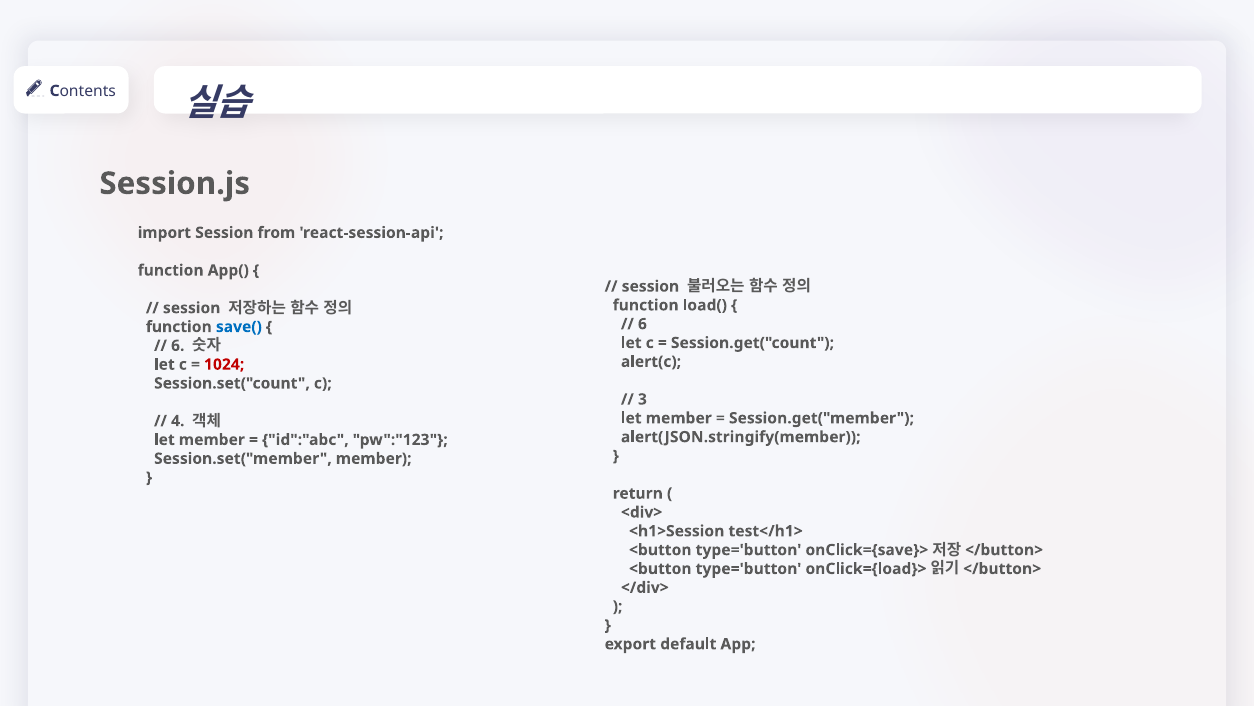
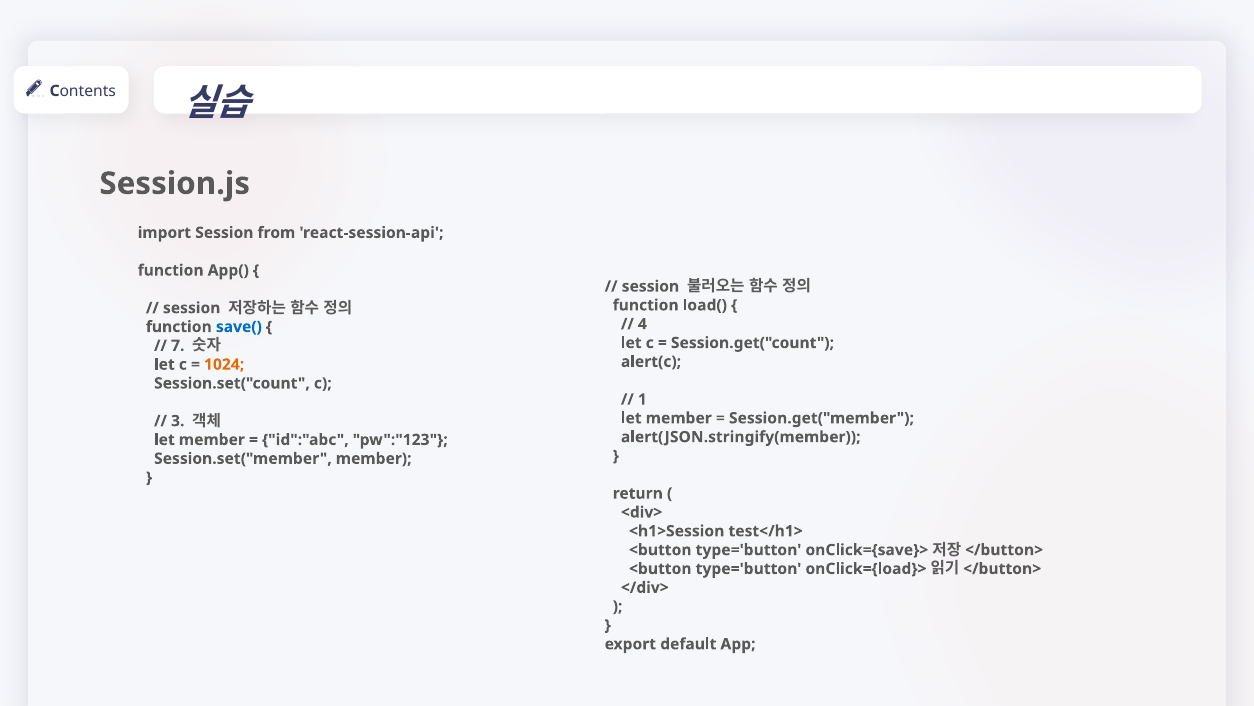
6 at (642, 324): 6 -> 4
6 at (178, 345): 6 -> 7
1024 colour: red -> orange
3: 3 -> 1
4: 4 -> 3
